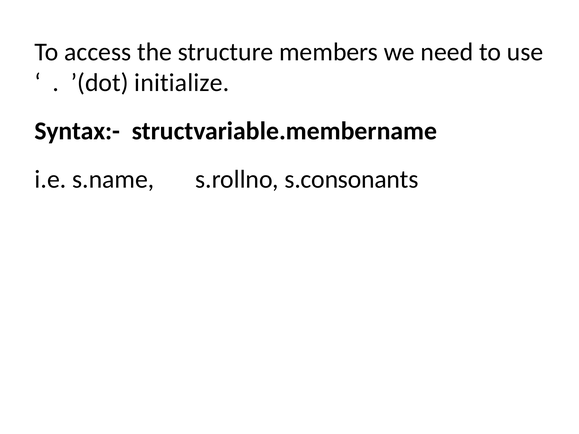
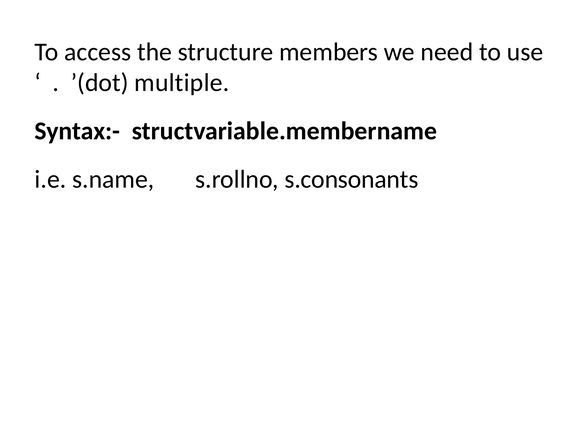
initialize: initialize -> multiple
